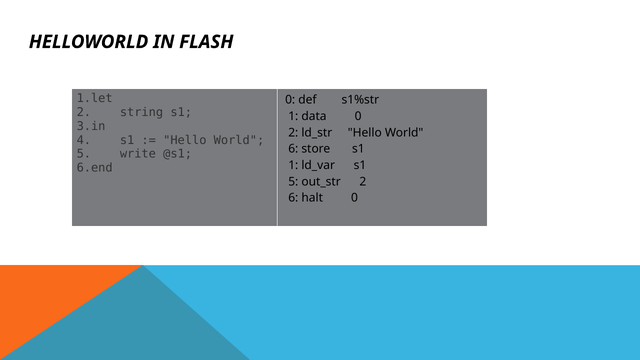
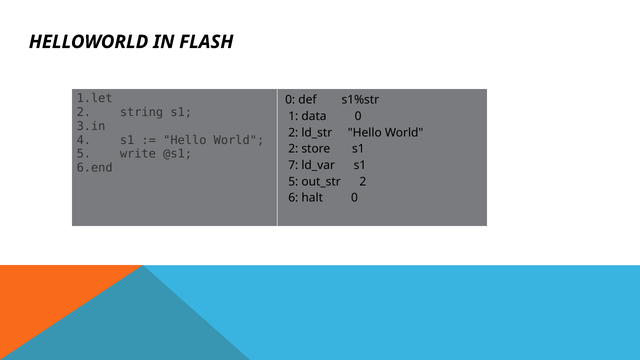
6 at (293, 149): 6 -> 2
1 at (293, 165): 1 -> 7
